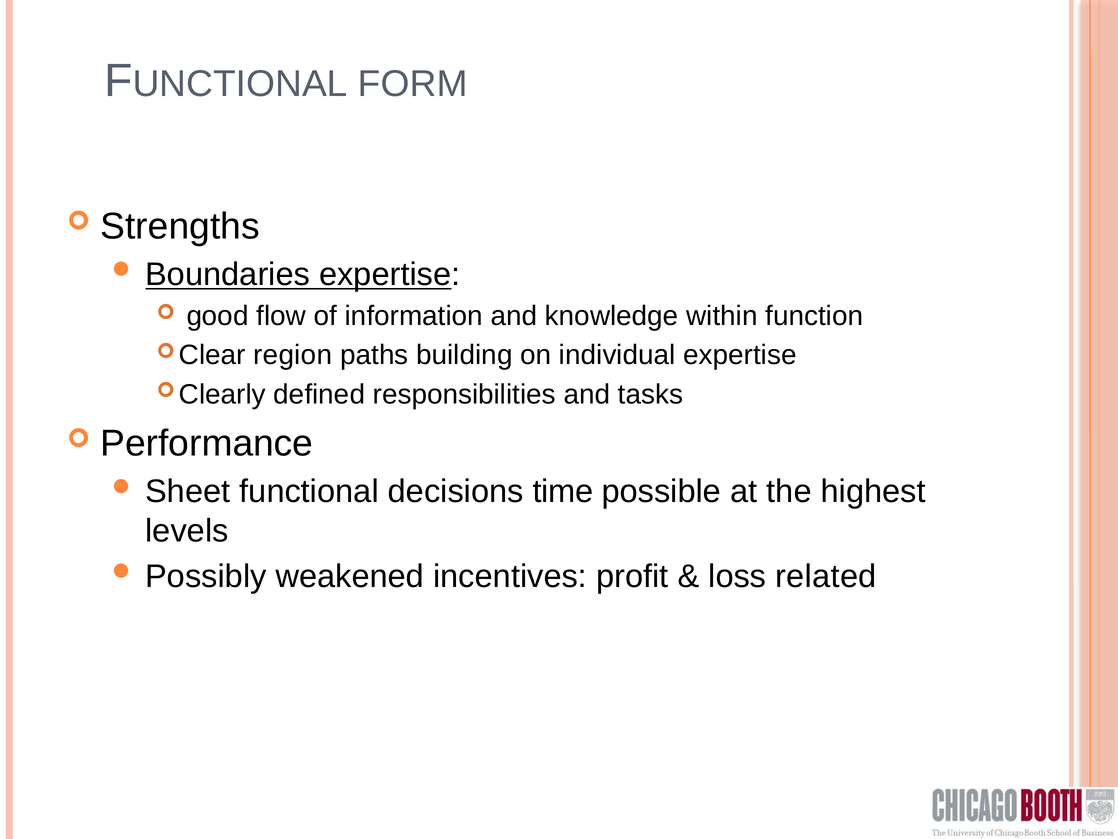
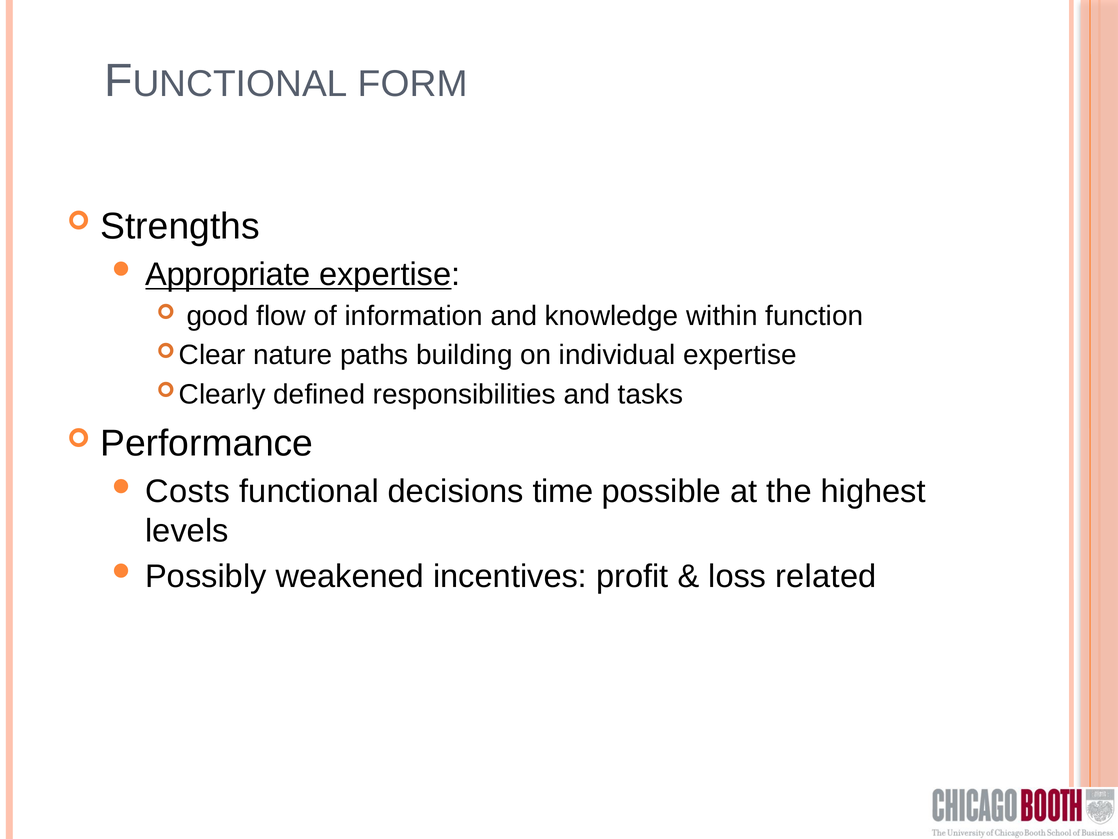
Boundaries: Boundaries -> Appropriate
region: region -> nature
Sheet: Sheet -> Costs
